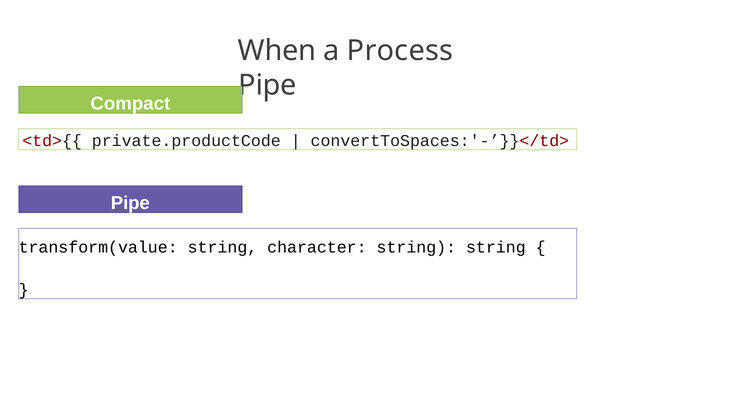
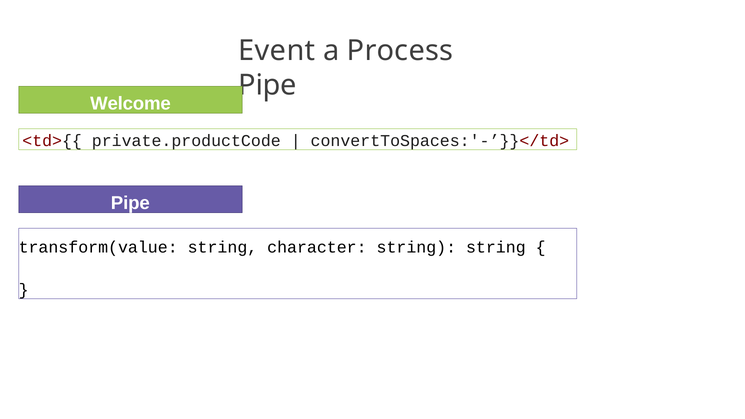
When: When -> Event
Compact: Compact -> Welcome
